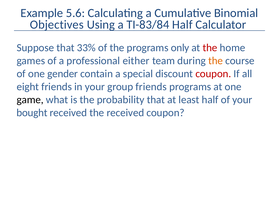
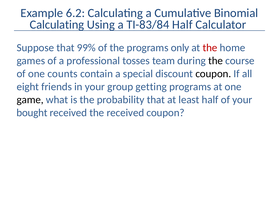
5.6: 5.6 -> 6.2
Objectives at (57, 25): Objectives -> Calculating
33%: 33% -> 99%
either: either -> tosses
the at (216, 61) colour: orange -> black
gender: gender -> counts
coupon at (213, 74) colour: red -> black
group friends: friends -> getting
